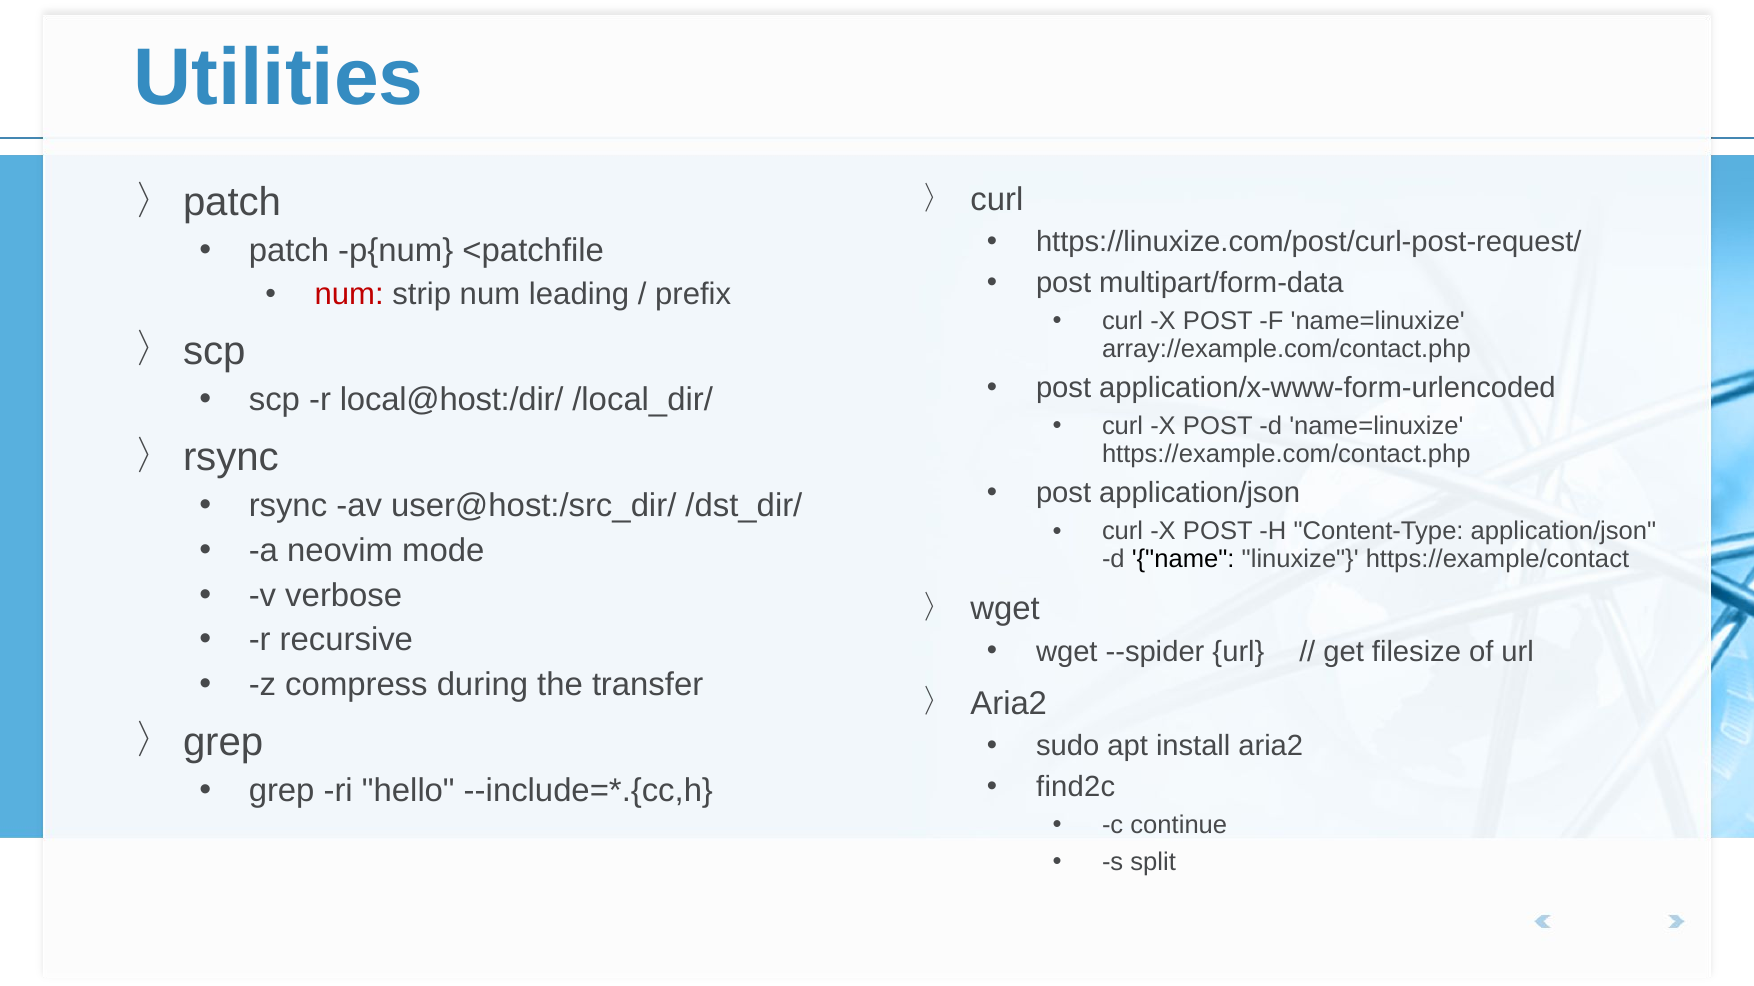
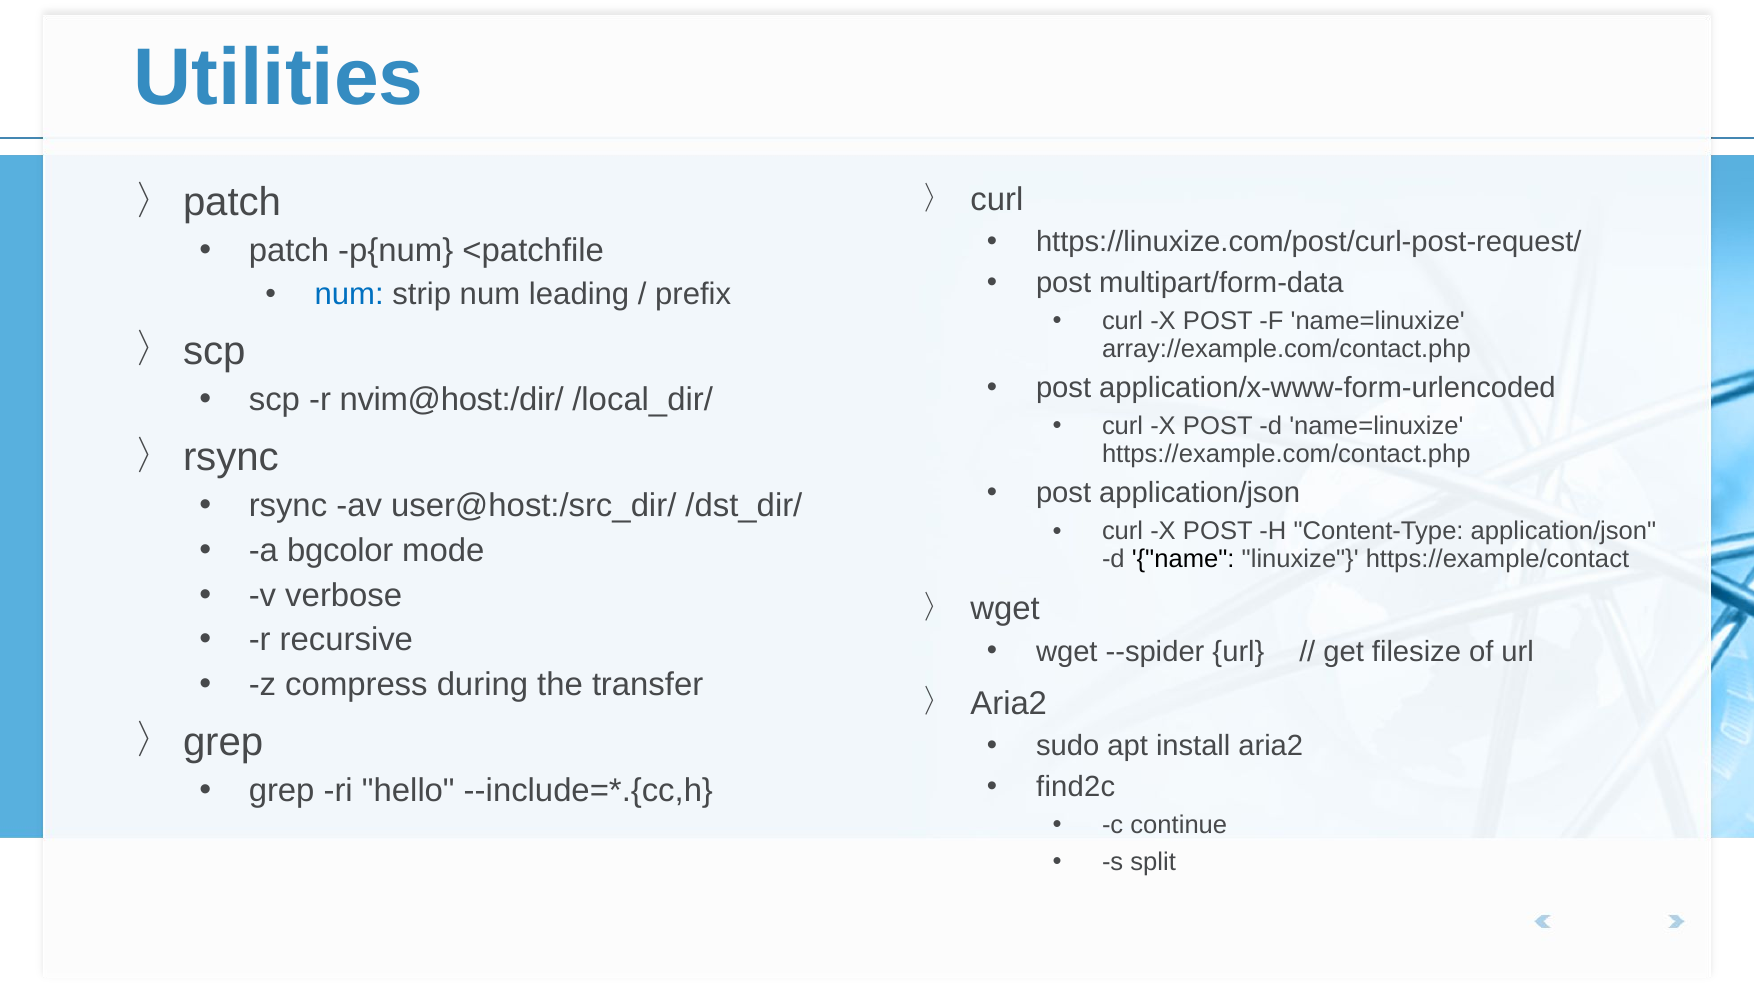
num at (349, 295) colour: red -> blue
local@host:/dir/: local@host:/dir/ -> nvim@host:/dir/
neovim: neovim -> bgcolor
